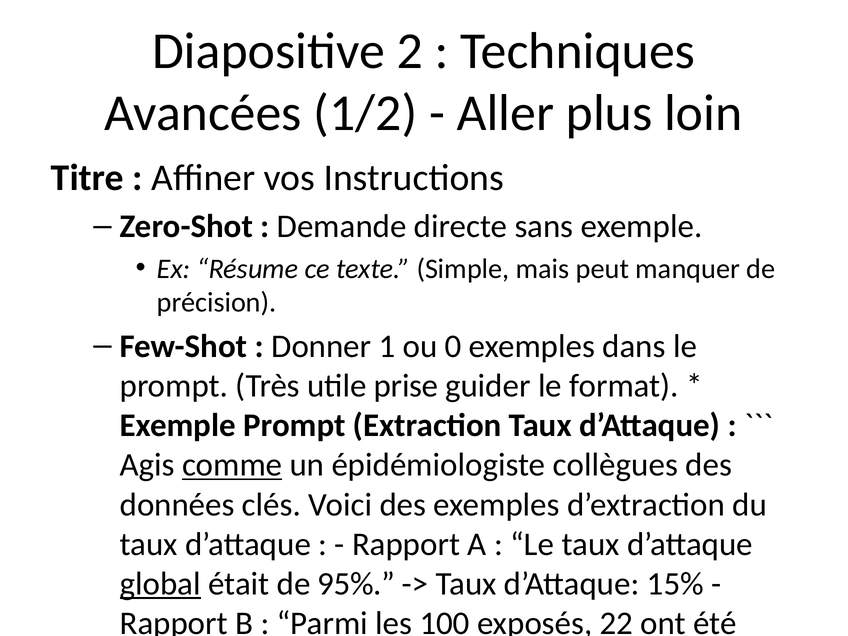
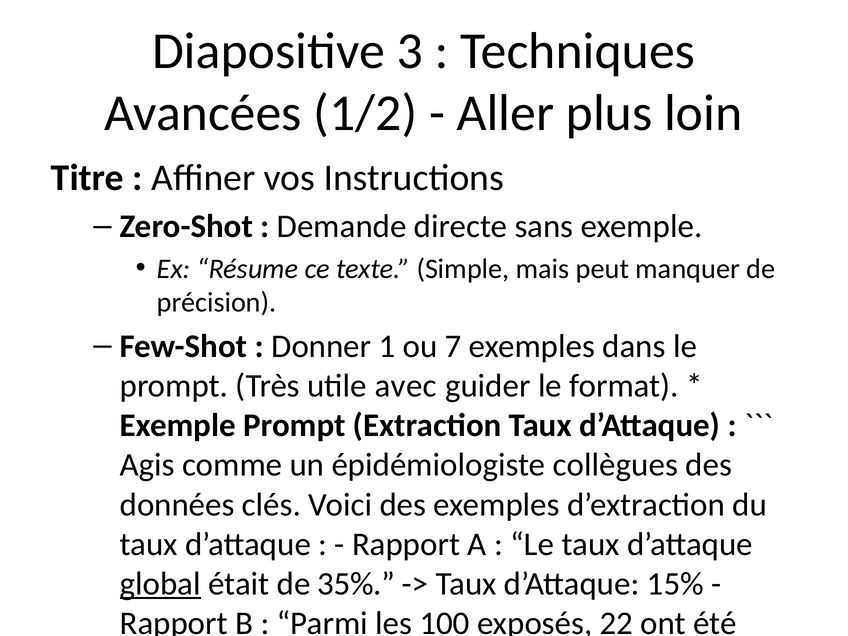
Diapositive 2: 2 -> 3
0: 0 -> 7
utile prise: prise -> avec
comme at (232, 465) underline: present -> none
95%: 95% -> 35%
